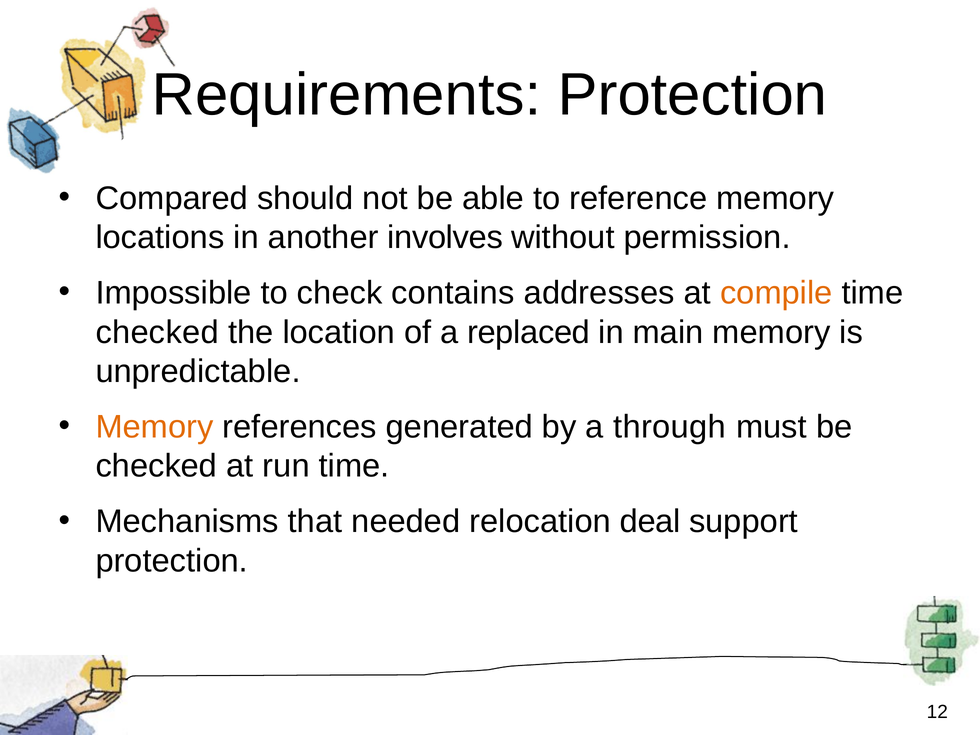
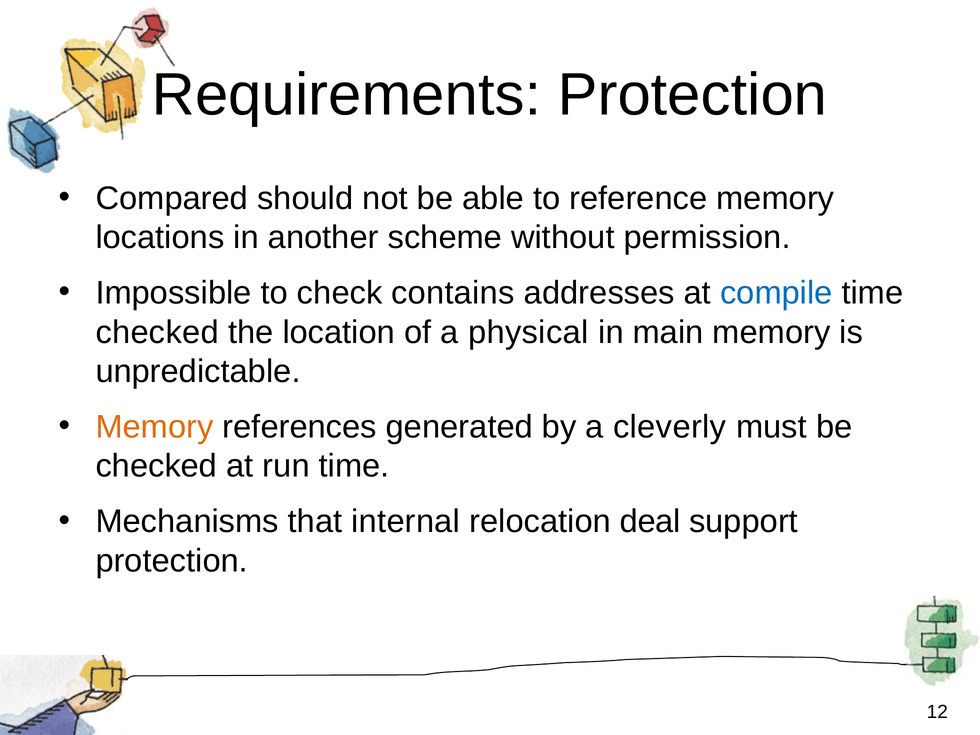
involves: involves -> scheme
compile colour: orange -> blue
replaced: replaced -> physical
through: through -> cleverly
needed: needed -> internal
